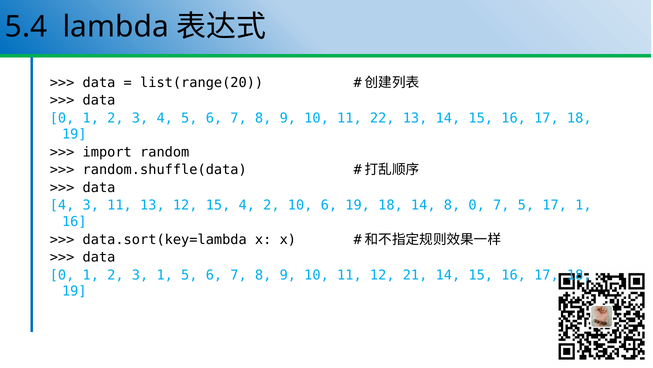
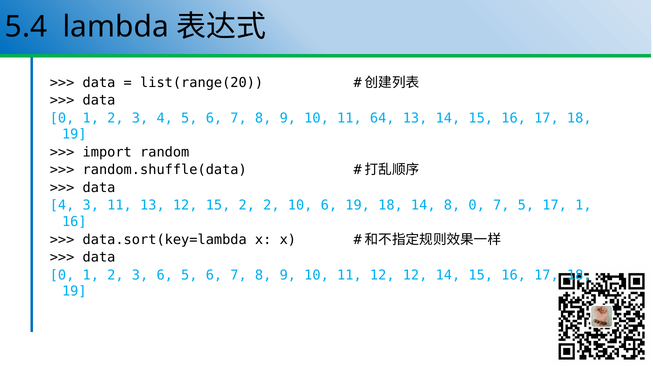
22: 22 -> 64
15 4: 4 -> 2
3 1: 1 -> 6
12 21: 21 -> 12
